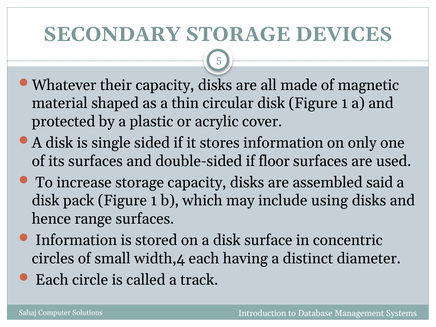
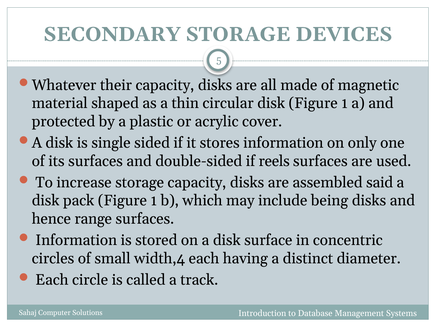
floor: floor -> reels
using: using -> being
